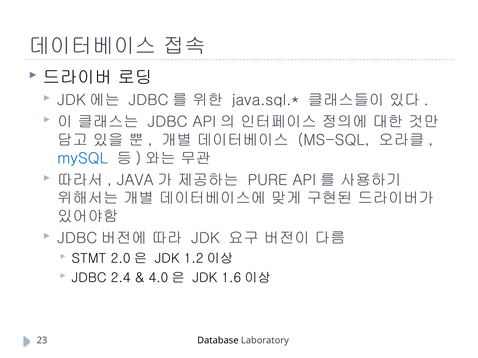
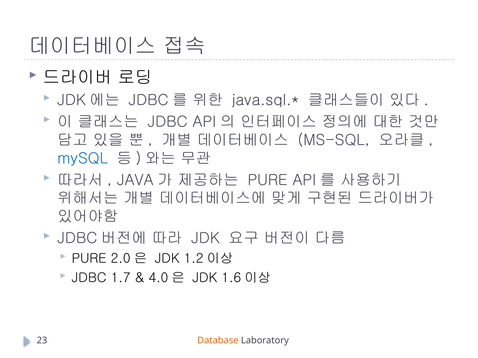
STMT at (89, 259): STMT -> PURE
2.4: 2.4 -> 1.7
Database colour: black -> orange
